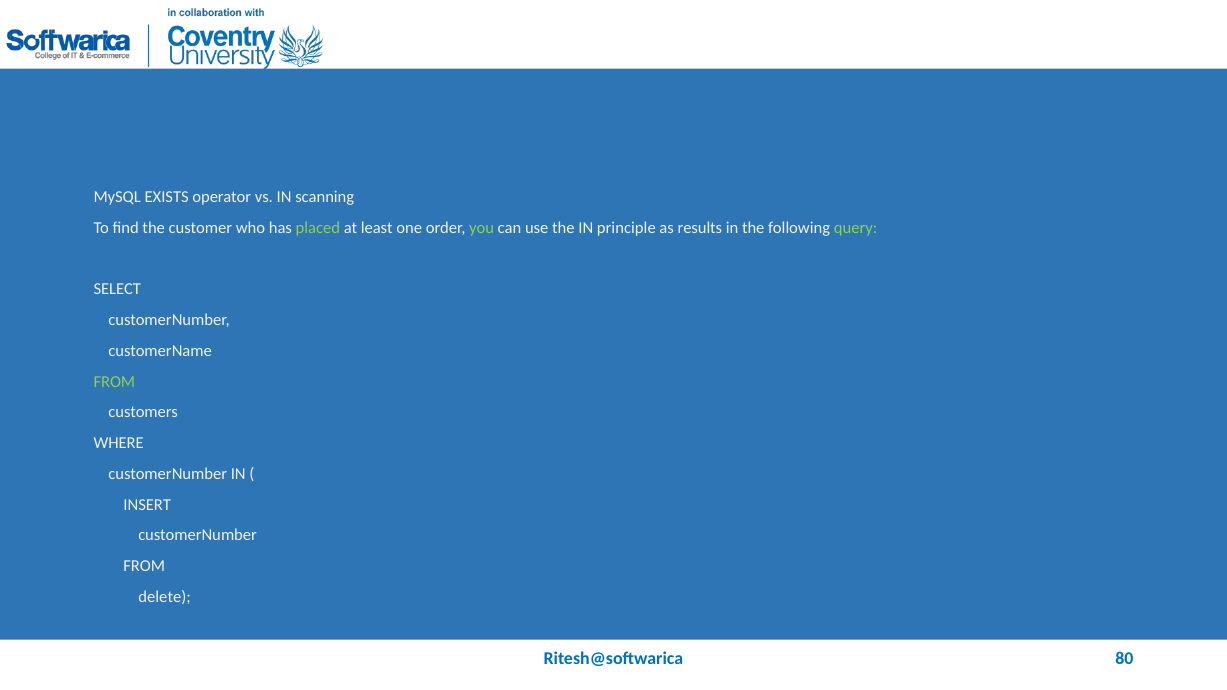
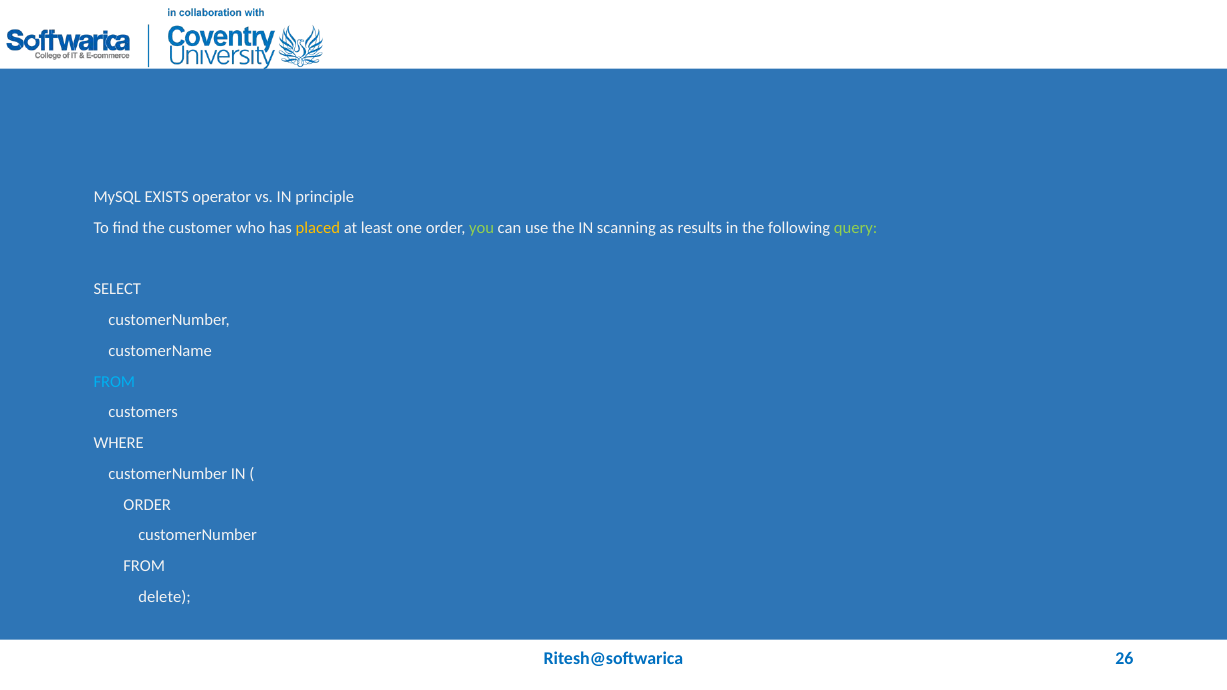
scanning: scanning -> principle
placed colour: light green -> yellow
principle: principle -> scanning
FROM at (114, 382) colour: light green -> light blue
INSERT at (147, 505): INSERT -> ORDER
80: 80 -> 26
